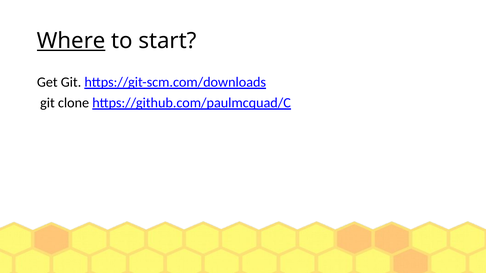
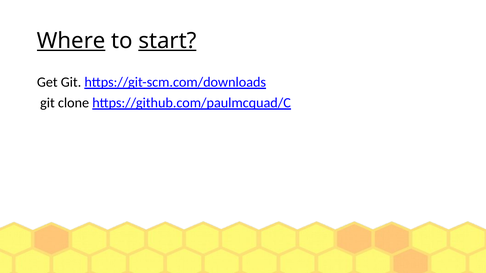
start underline: none -> present
